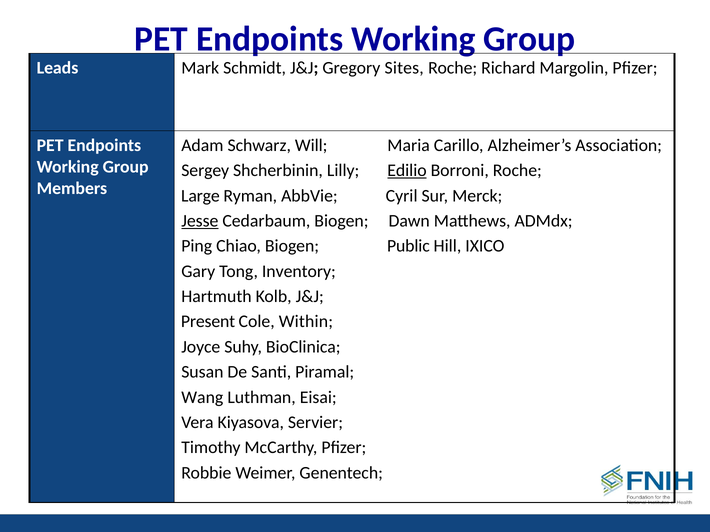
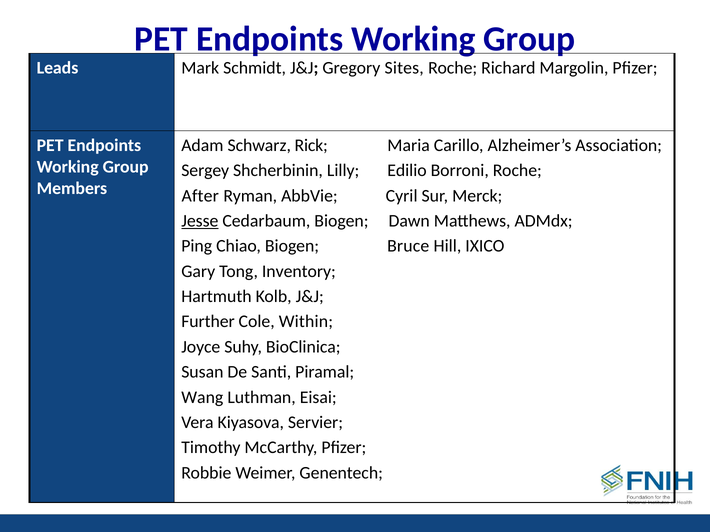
Will: Will -> Rick
Edilio underline: present -> none
Large: Large -> After
Public: Public -> Bruce
Present: Present -> Further
